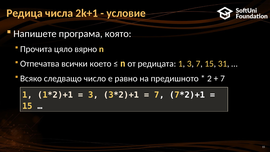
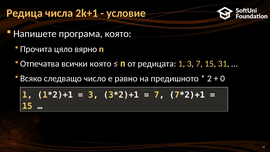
всички което: което -> която
7 at (223, 78): 7 -> 0
